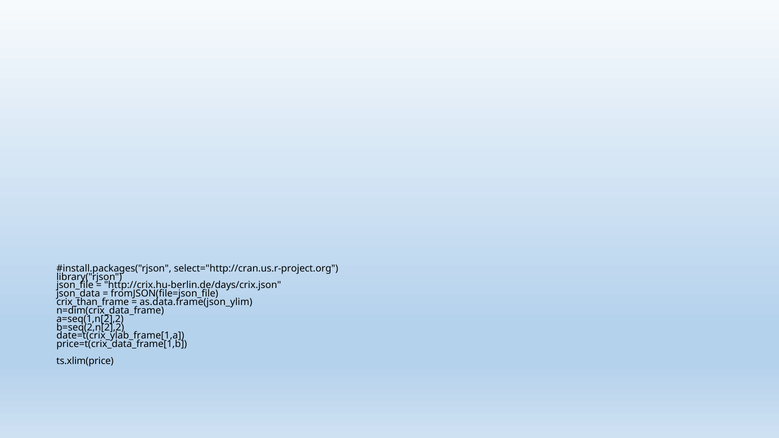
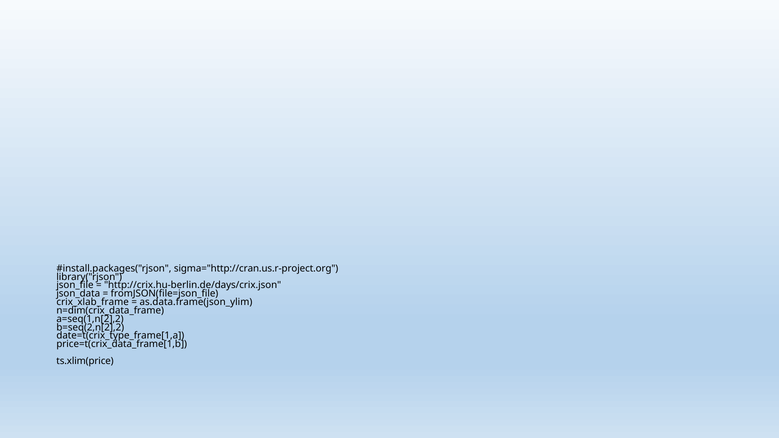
select="http://cran.us.r-project.org: select="http://cran.us.r-project.org -> sigma="http://cran.us.r-project.org
crix_than_frame: crix_than_frame -> crix_xlab_frame
date=t(crix_ylab_frame[1,a: date=t(crix_ylab_frame[1,a -> date=t(crix_type_frame[1,a
